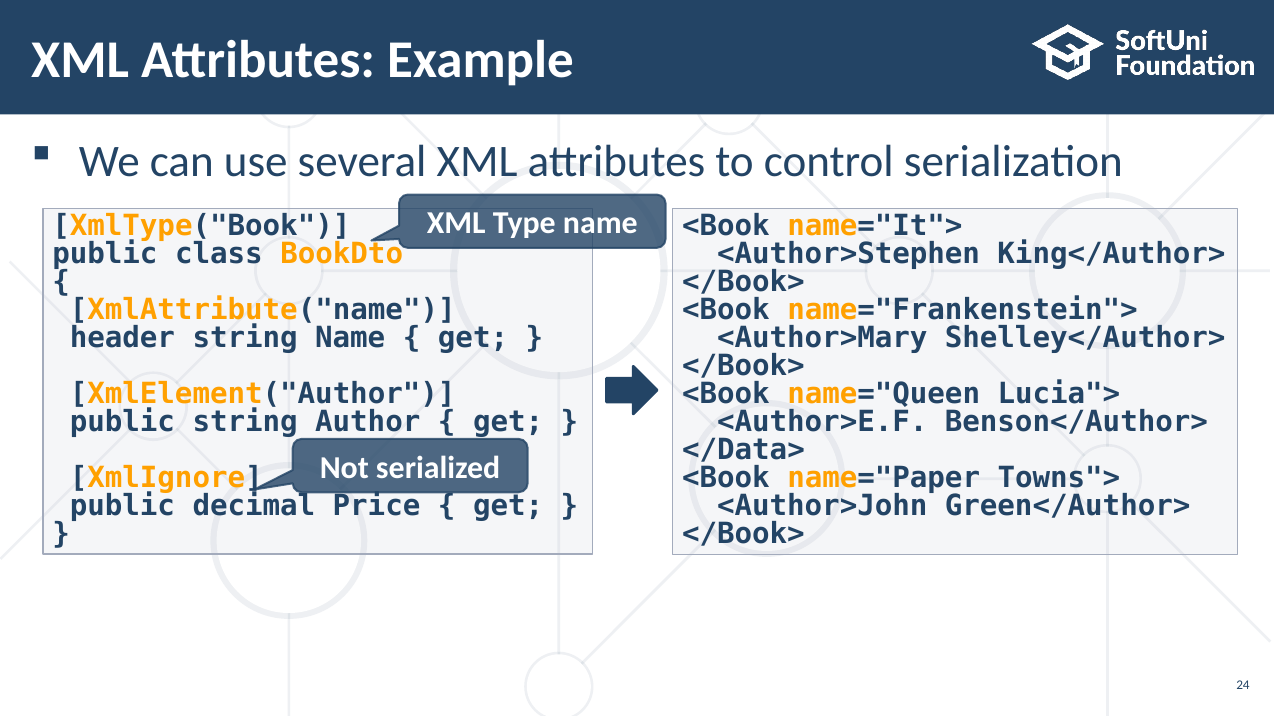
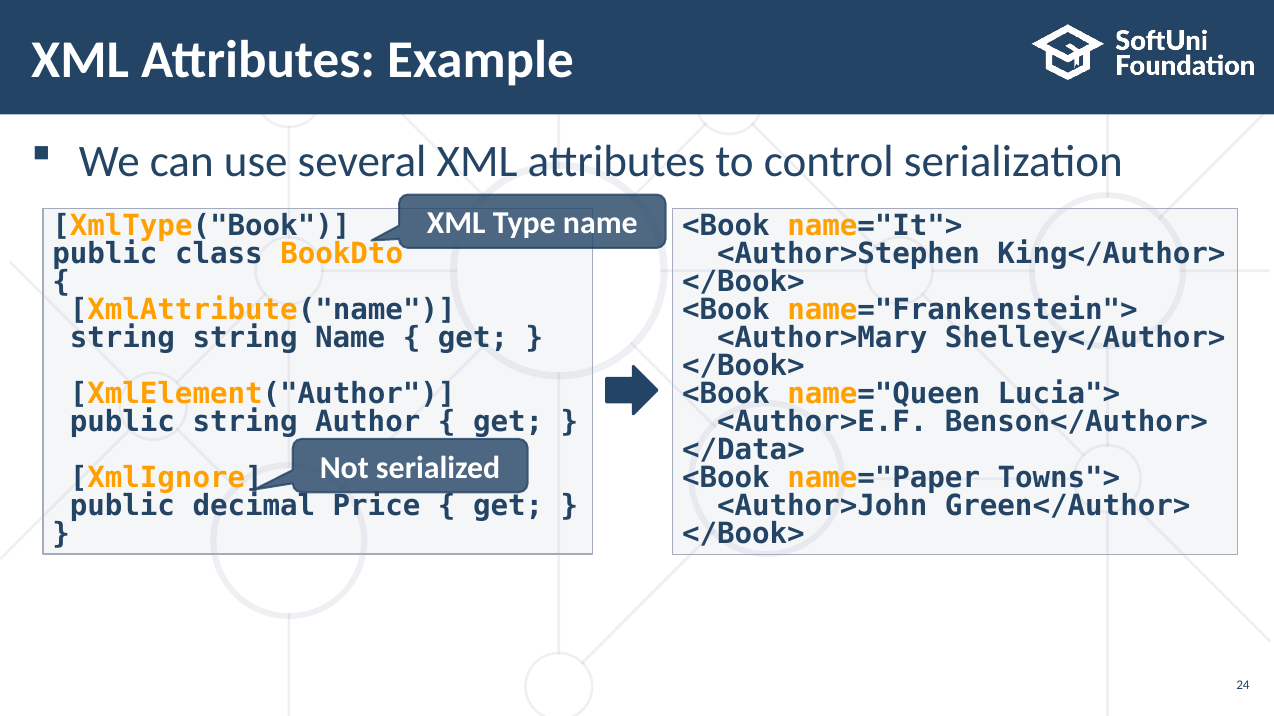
header at (122, 339): header -> string
